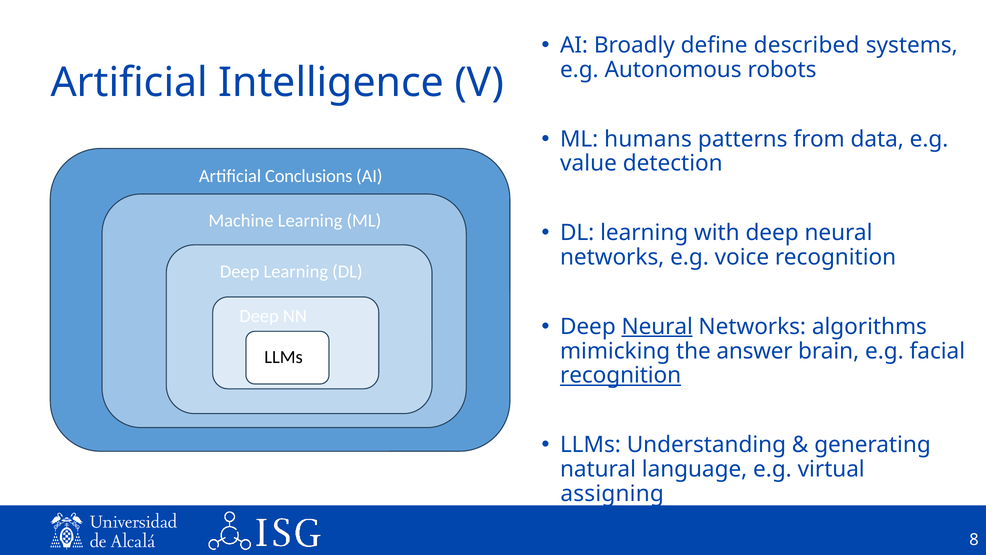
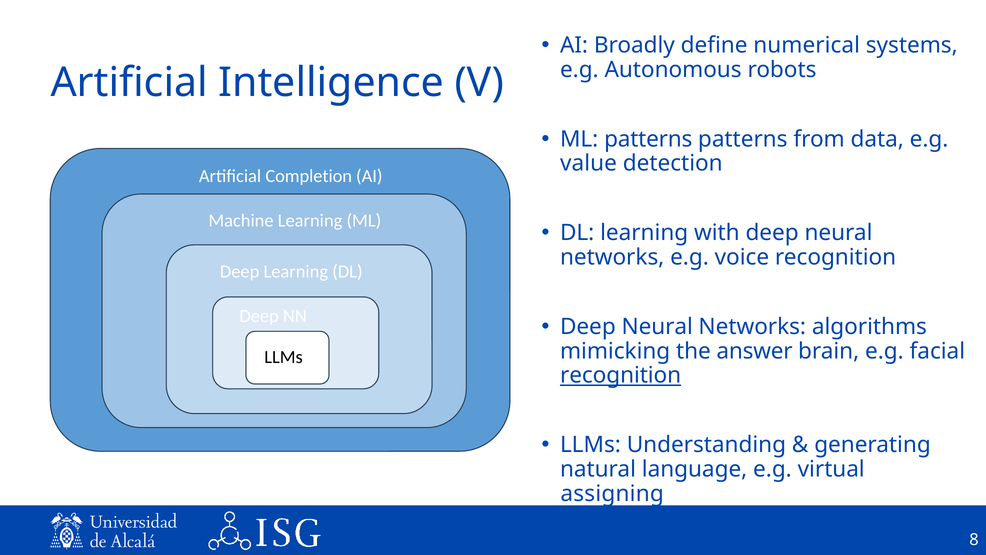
described: described -> numerical
ML humans: humans -> patterns
Conclusions: Conclusions -> Completion
Neural at (657, 326) underline: present -> none
